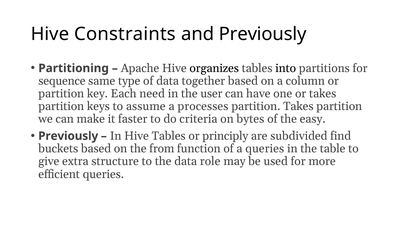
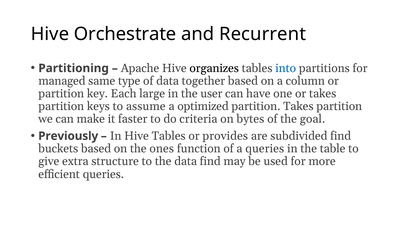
Constraints: Constraints -> Orchestrate
and Previously: Previously -> Recurrent
into colour: black -> blue
sequence: sequence -> managed
need: need -> large
processes: processes -> optimized
easy: easy -> goal
principly: principly -> provides
from: from -> ones
data role: role -> find
